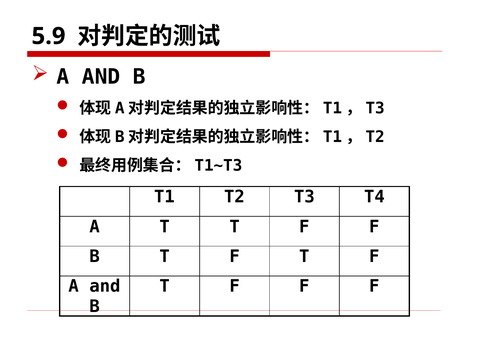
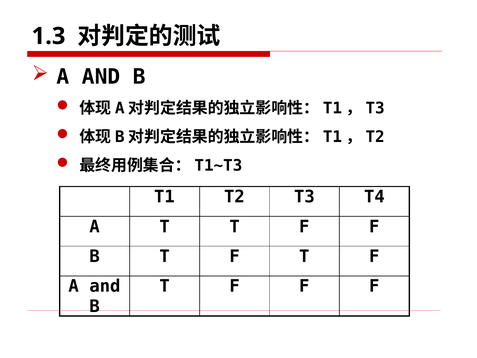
5.9: 5.9 -> 1.3
